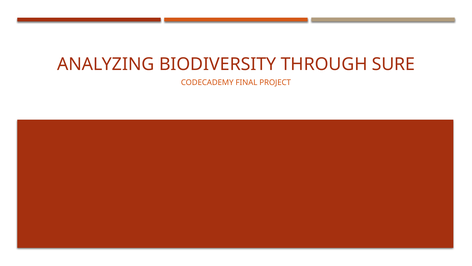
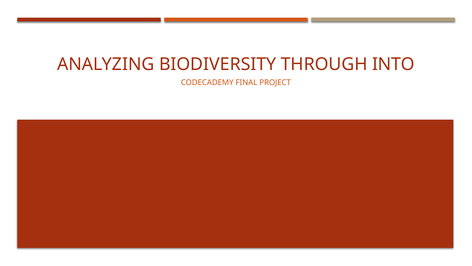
SURE: SURE -> INTO
